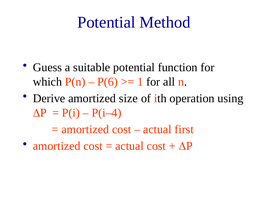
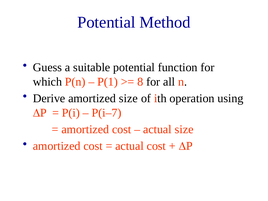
P(6: P(6 -> P(1
1: 1 -> 8
P(i–4: P(i–4 -> P(i–7
actual first: first -> size
